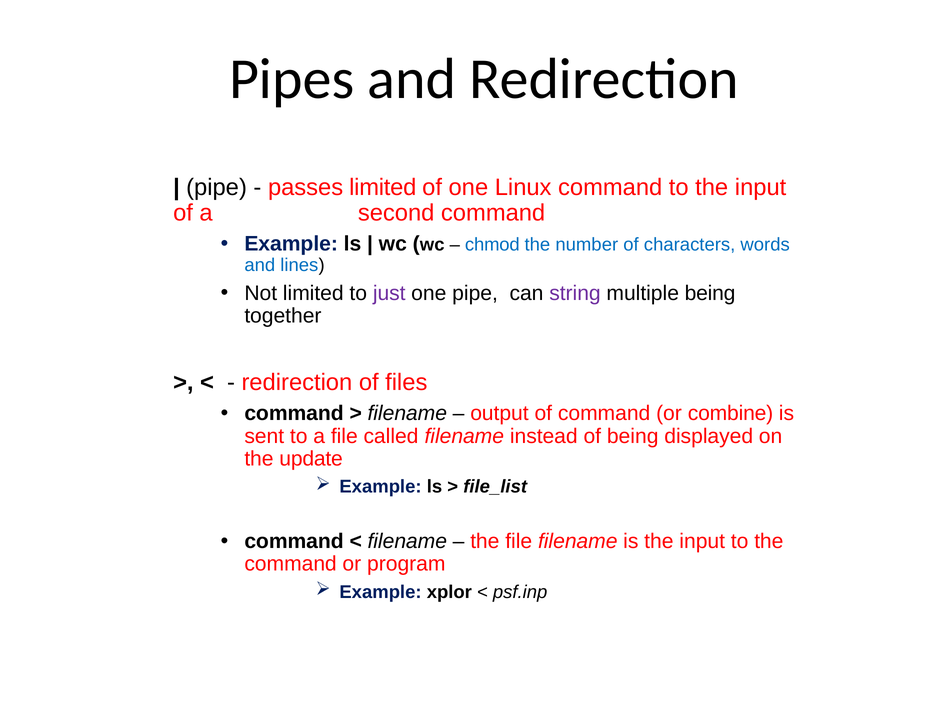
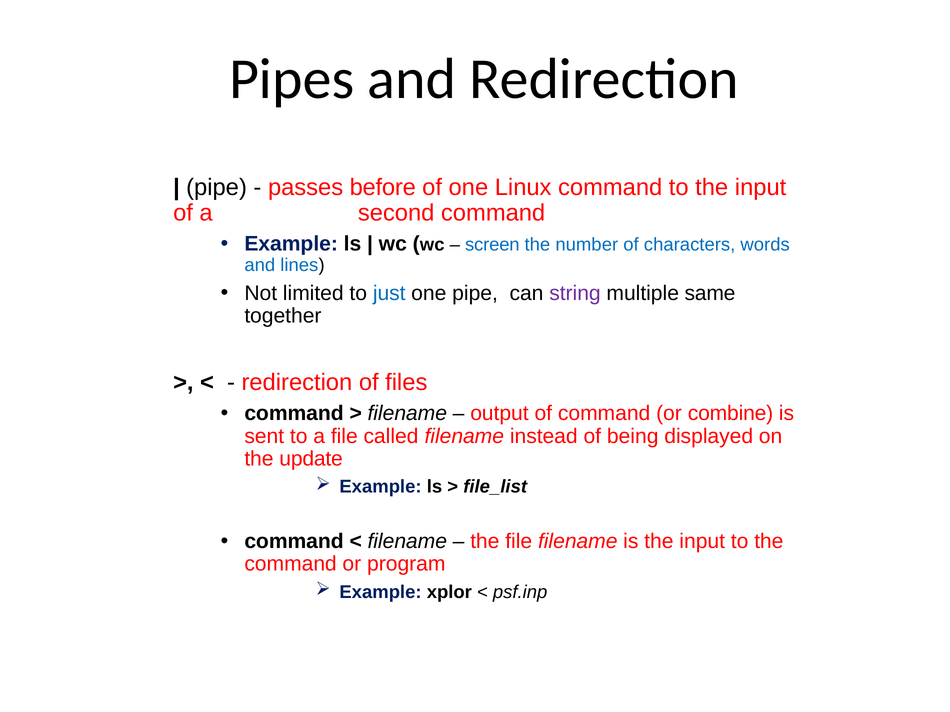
passes limited: limited -> before
chmod: chmod -> screen
just colour: purple -> blue
multiple being: being -> same
